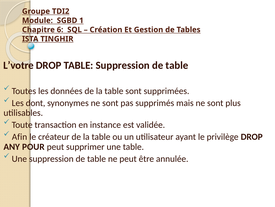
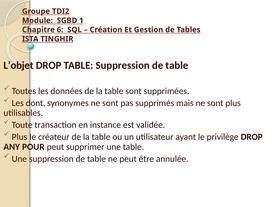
L’votre: L’votre -> L’objet
Afin at (20, 136): Afin -> Plus
